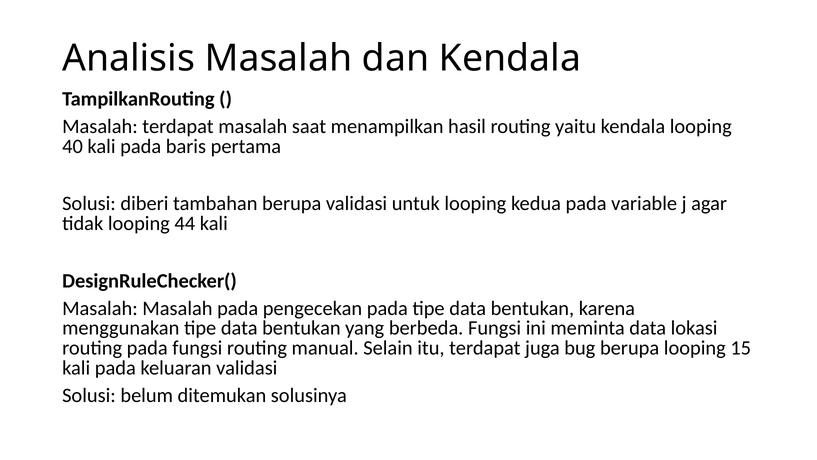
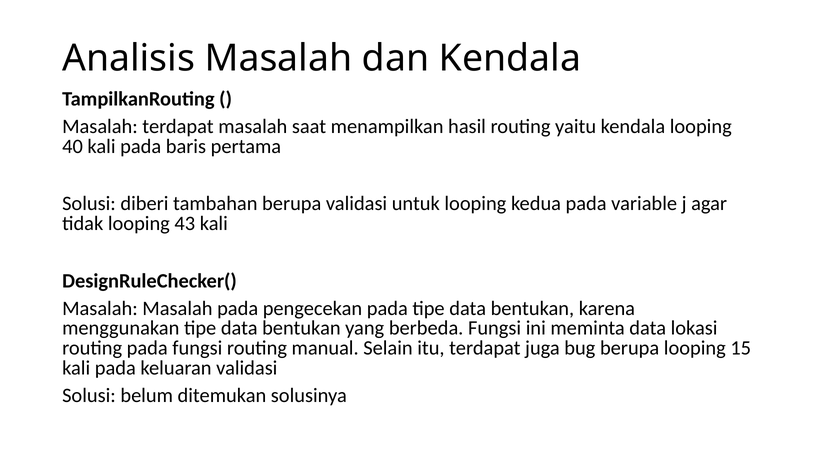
44: 44 -> 43
